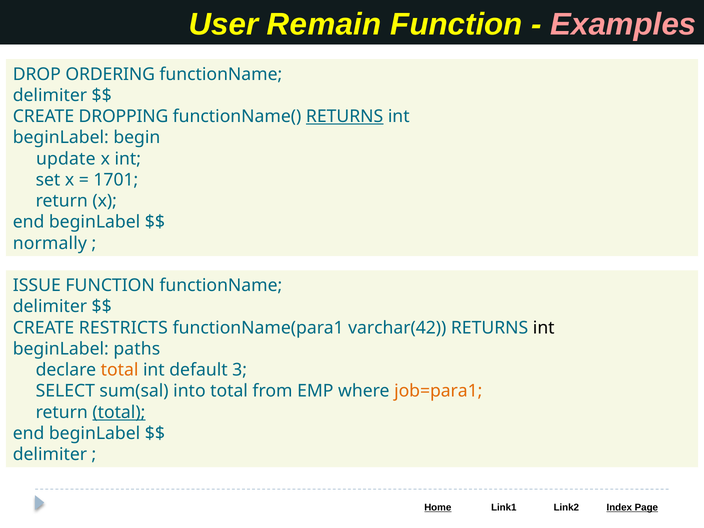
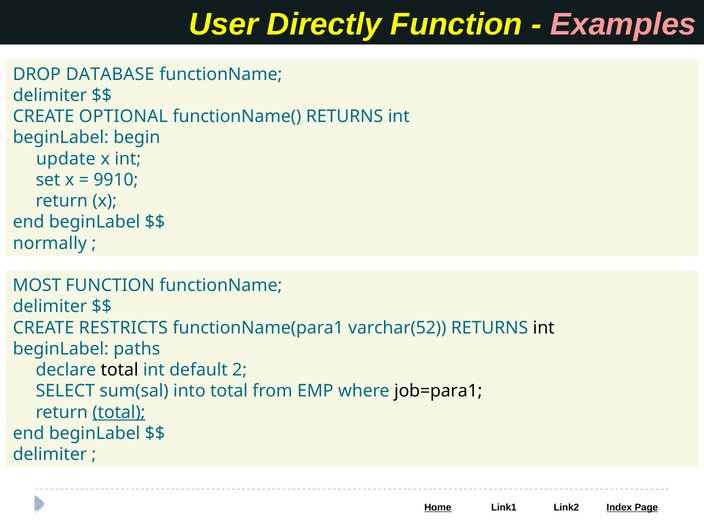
Remain: Remain -> Directly
ORDERING: ORDERING -> DATABASE
DROPPING: DROPPING -> OPTIONAL
RETURNS at (345, 117) underline: present -> none
1701: 1701 -> 9910
ISSUE: ISSUE -> MOST
varchar(42: varchar(42 -> varchar(52
total at (120, 370) colour: orange -> black
3: 3 -> 2
job=para1 colour: orange -> black
